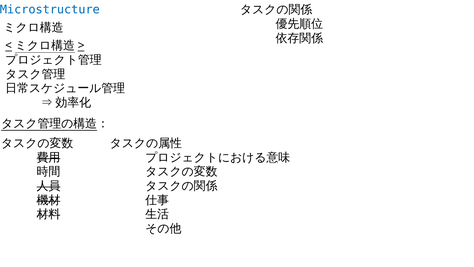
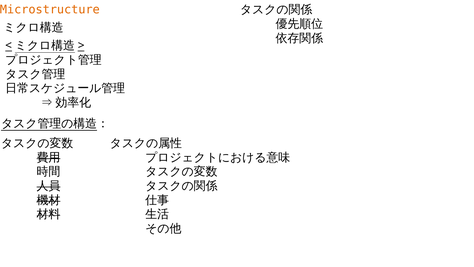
Microstructure colour: blue -> orange
